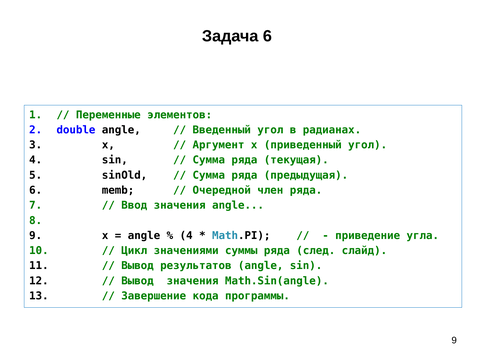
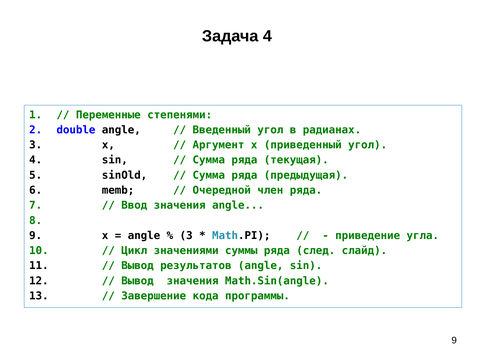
Задача 6: 6 -> 4
элементов: элементов -> степенями
4 at (186, 236): 4 -> 3
